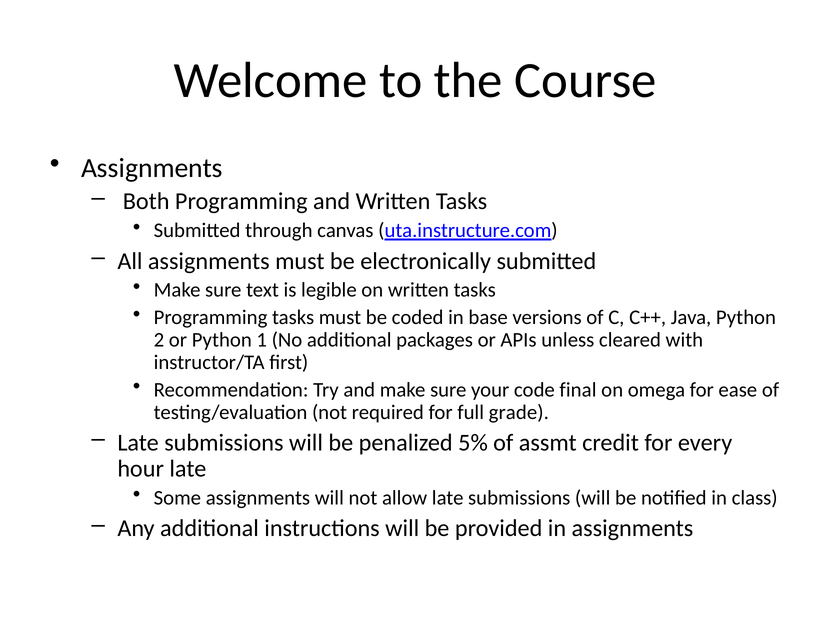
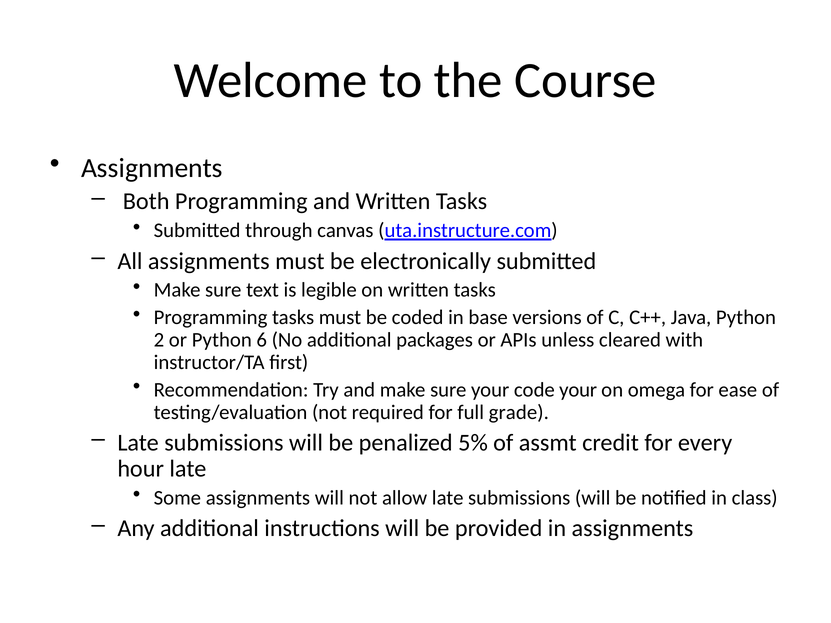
1: 1 -> 6
code final: final -> your
